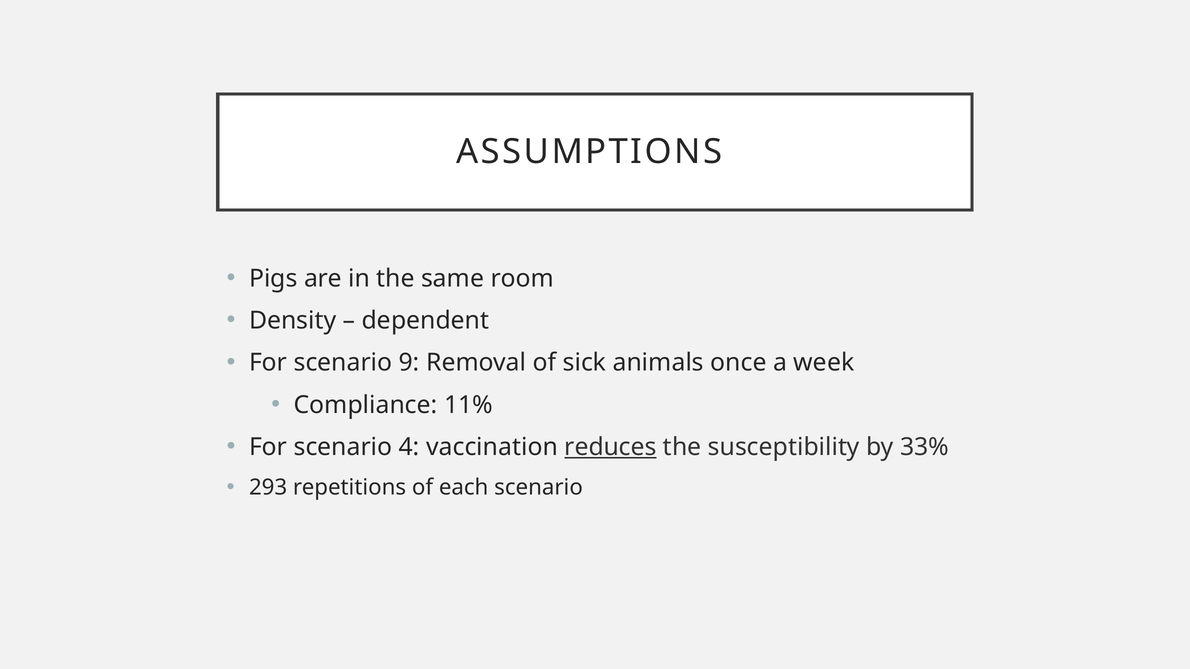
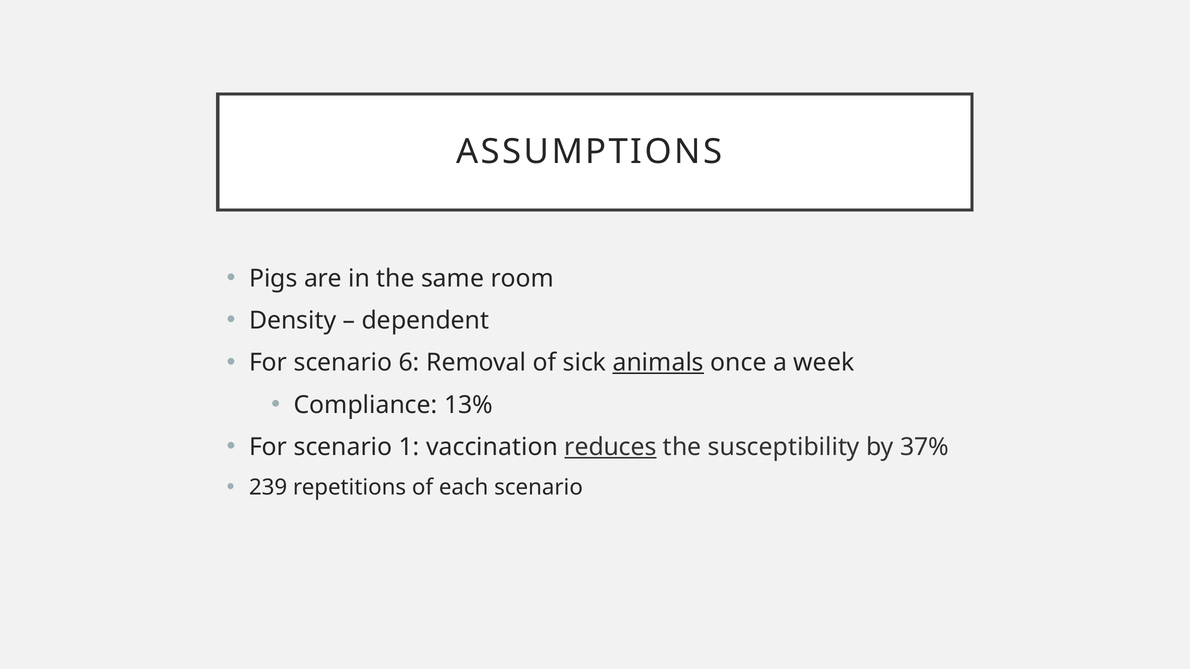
9: 9 -> 6
animals underline: none -> present
11%: 11% -> 13%
4: 4 -> 1
33%: 33% -> 37%
293: 293 -> 239
